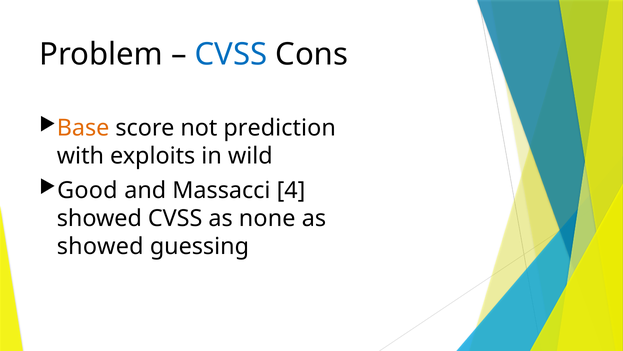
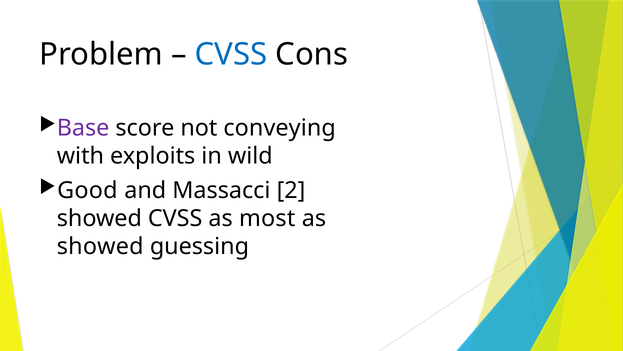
Base colour: orange -> purple
prediction: prediction -> conveying
4: 4 -> 2
none: none -> most
